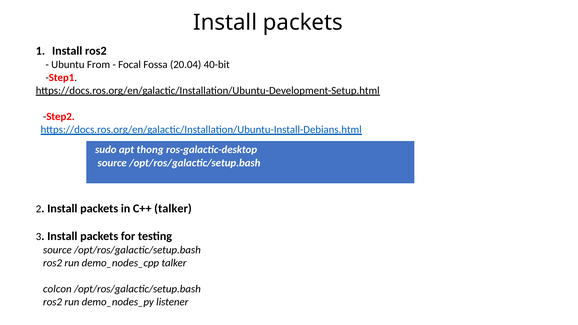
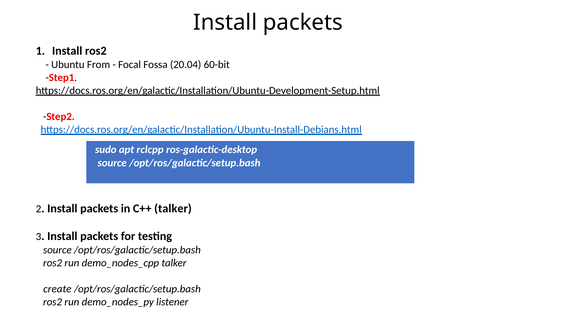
40-bit: 40-bit -> 60-bit
thong: thong -> rclcpp
colcon: colcon -> create
